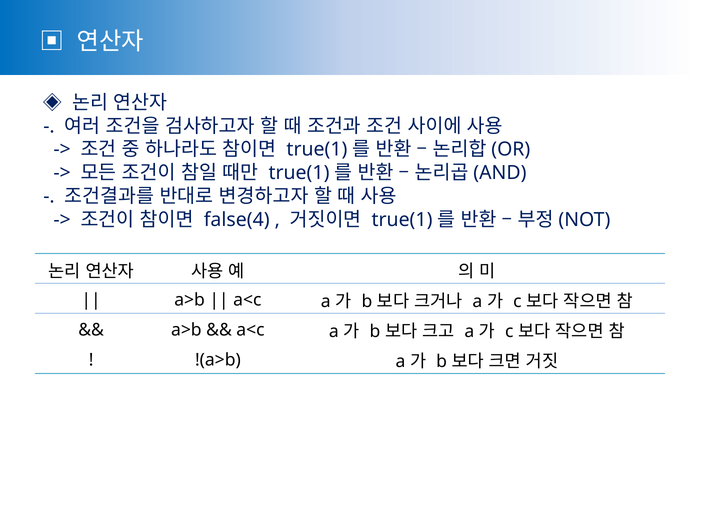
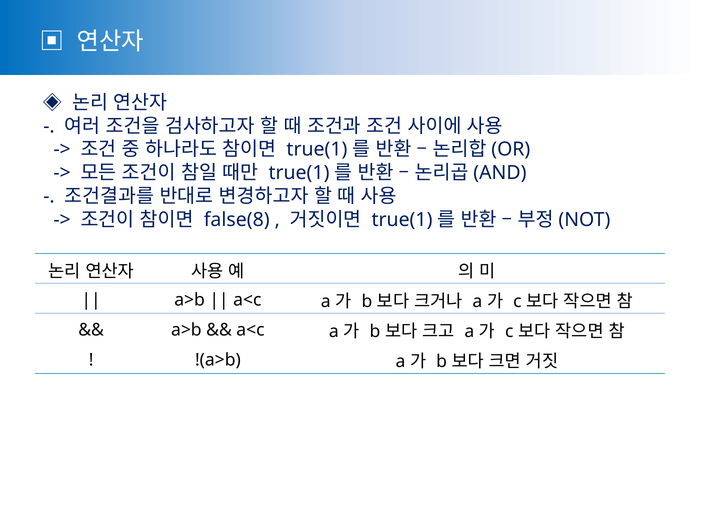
false(4: false(4 -> false(8
